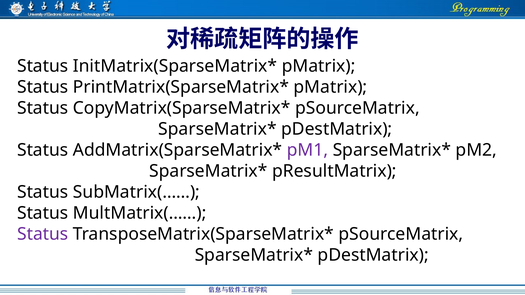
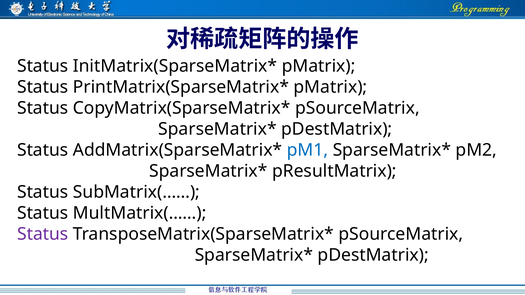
pM1 colour: purple -> blue
